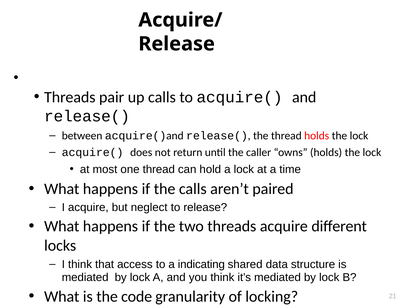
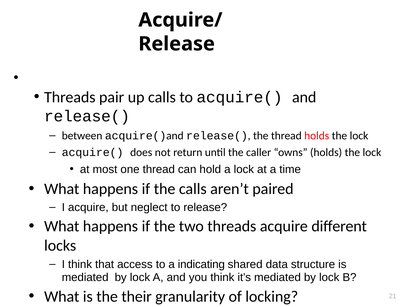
code: code -> their
